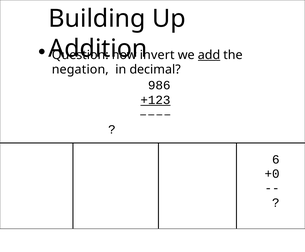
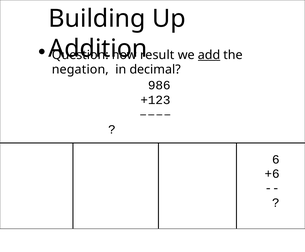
invert: invert -> result
+123 underline: present -> none
+0: +0 -> +6
